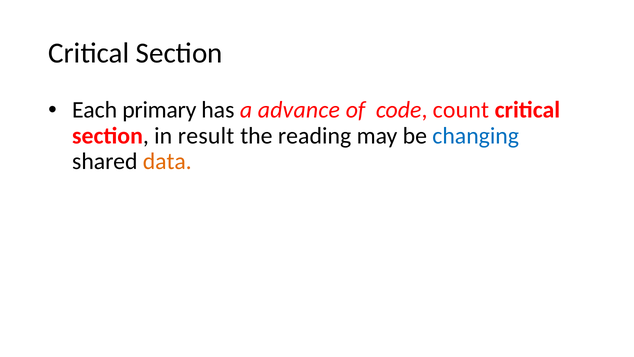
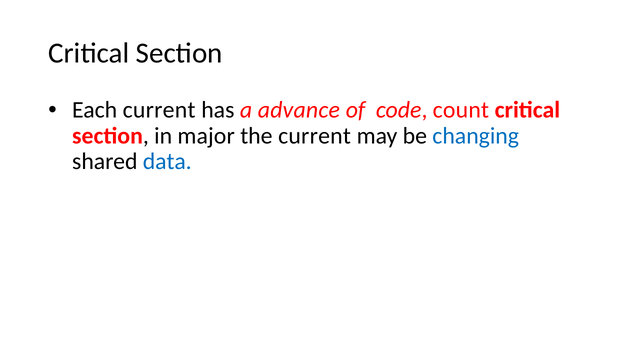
Each primary: primary -> current
result: result -> major
the reading: reading -> current
data colour: orange -> blue
